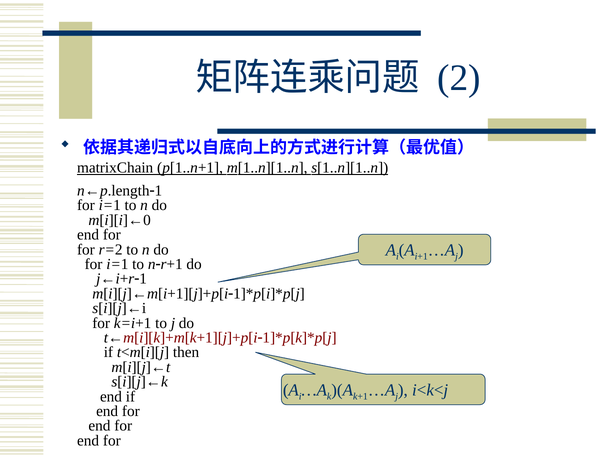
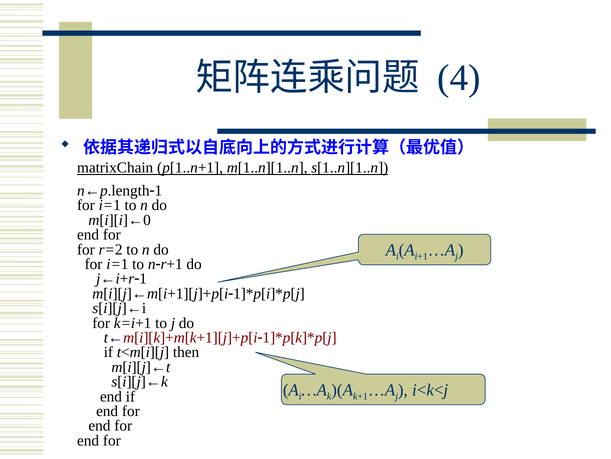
2: 2 -> 4
